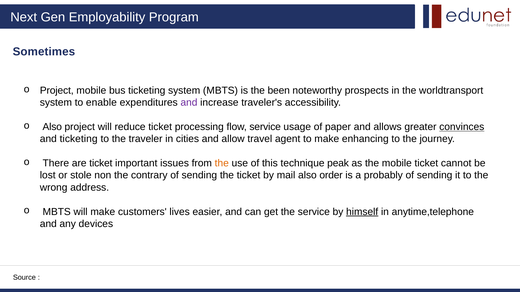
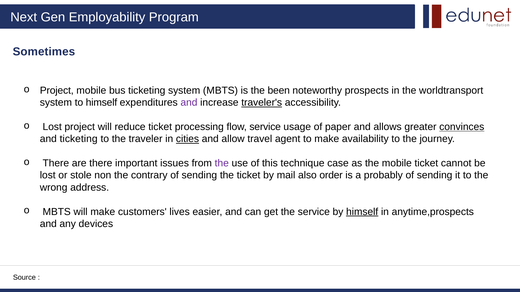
to enable: enable -> himself
traveler's underline: none -> present
Also at (52, 127): Also -> Lost
cities underline: none -> present
enhancing: enhancing -> availability
are ticket: ticket -> there
the at (222, 163) colour: orange -> purple
peak: peak -> case
anytime,telephone: anytime,telephone -> anytime,prospects
